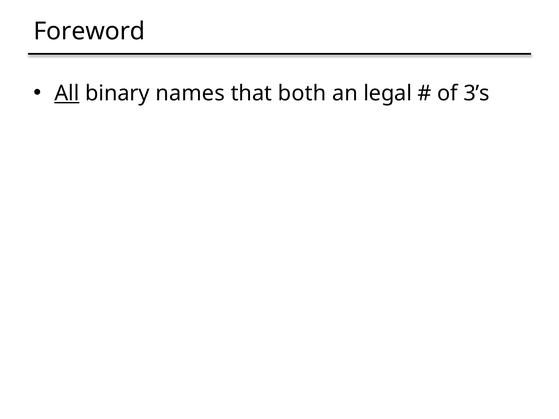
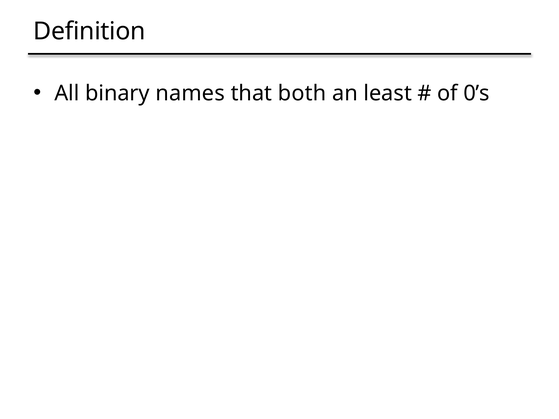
Foreword: Foreword -> Definition
All underline: present -> none
legal: legal -> least
3’s: 3’s -> 0’s
